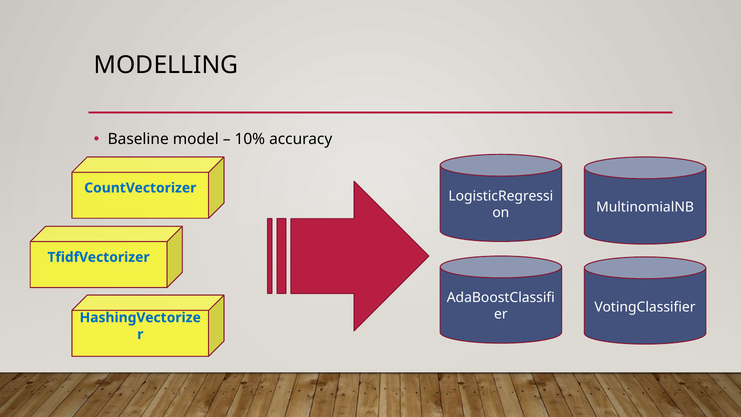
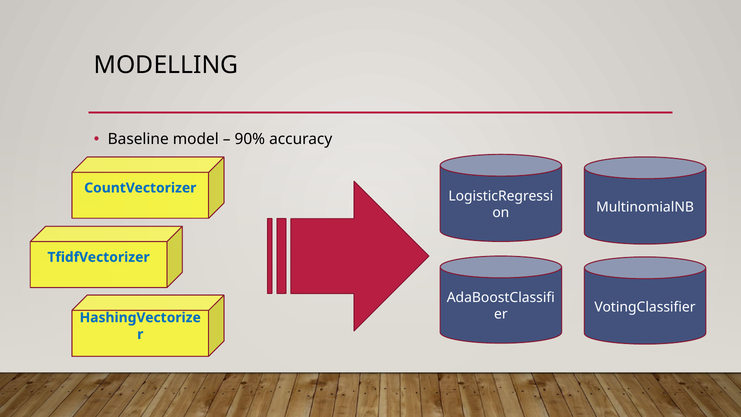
10%: 10% -> 90%
